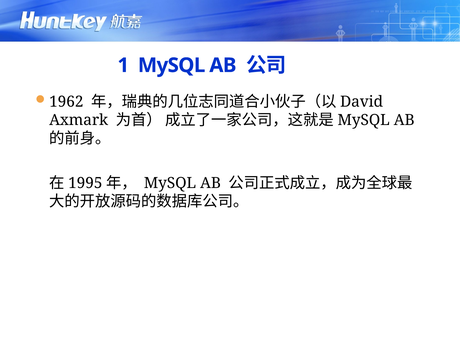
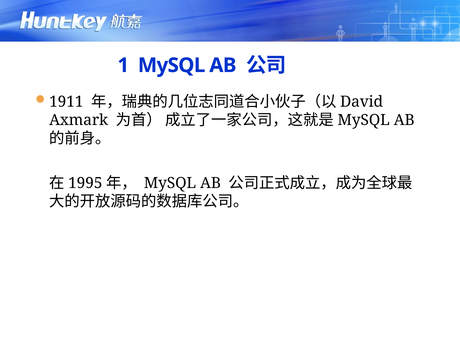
1962: 1962 -> 1911
